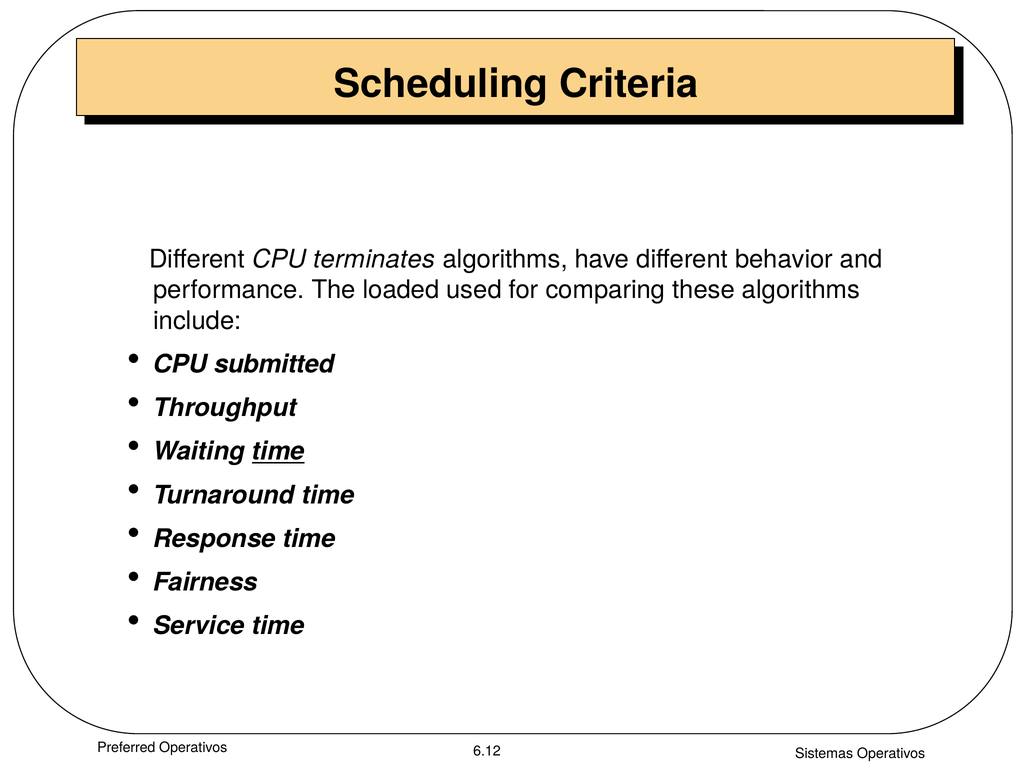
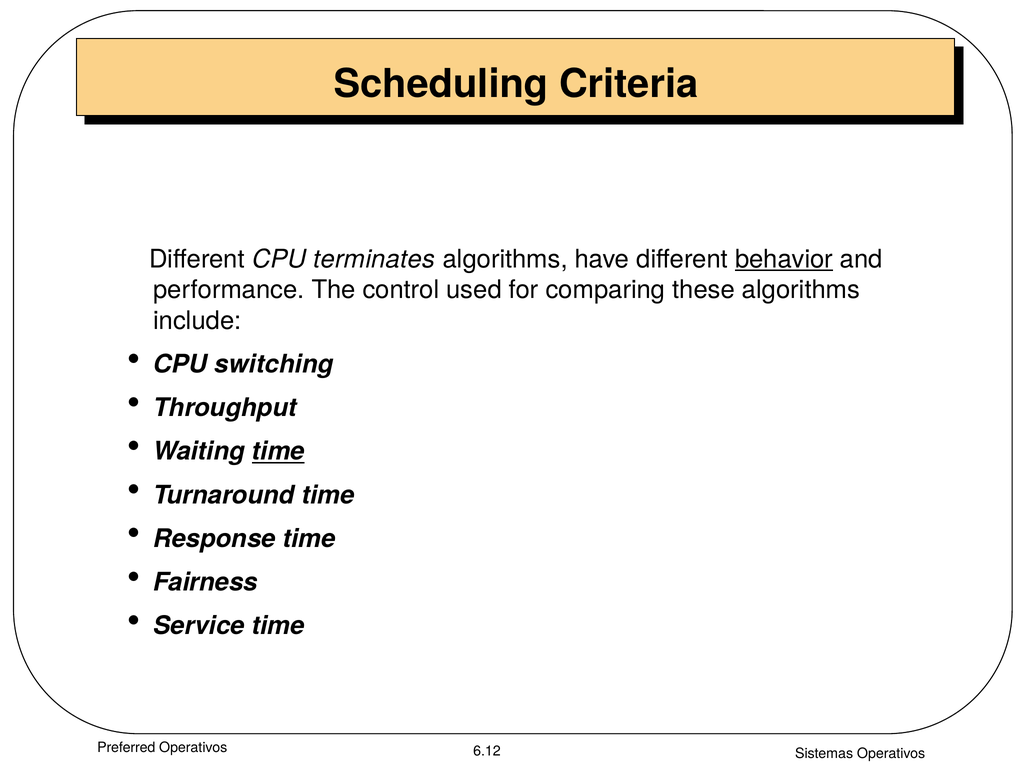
behavior underline: none -> present
loaded: loaded -> control
submitted: submitted -> switching
